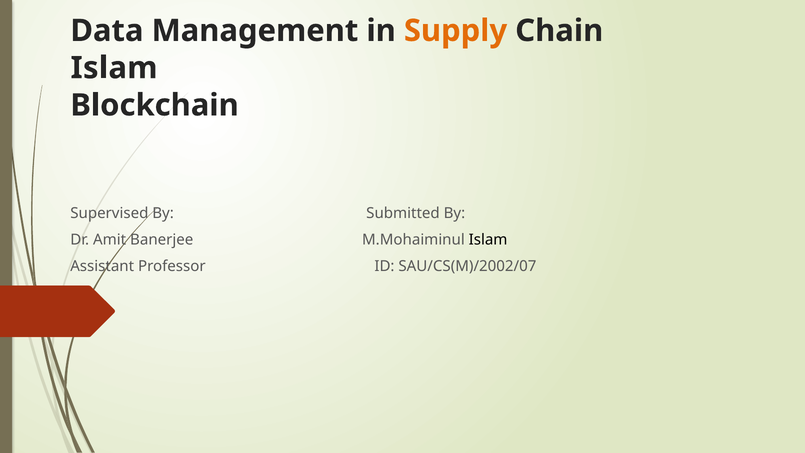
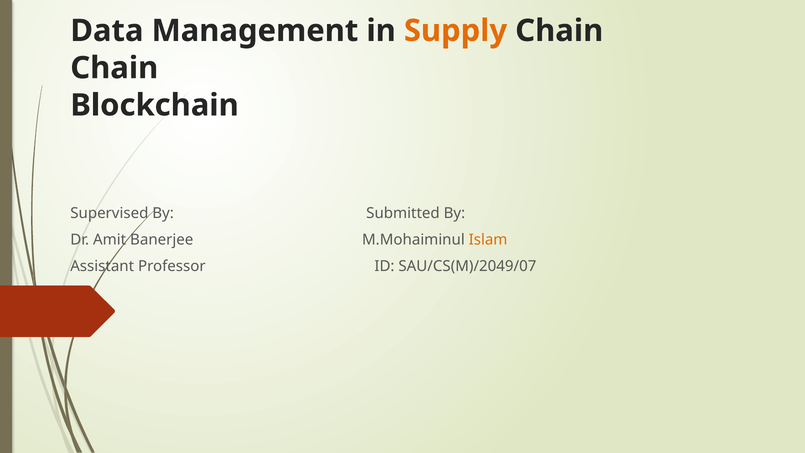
Islam at (114, 68): Islam -> Chain
Islam at (488, 240) colour: black -> orange
SAU/CS(M)/2002/07: SAU/CS(M)/2002/07 -> SAU/CS(M)/2049/07
